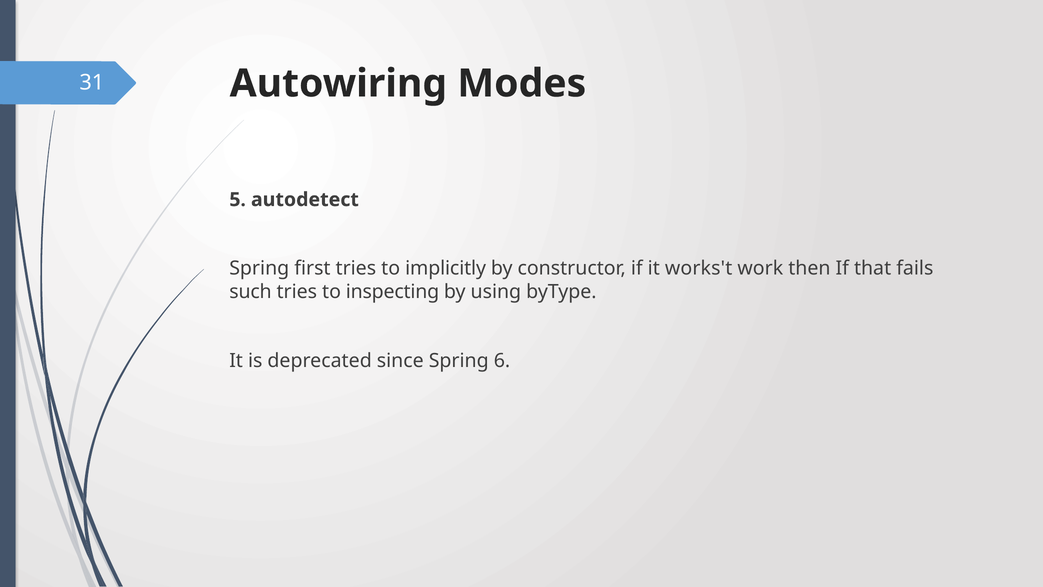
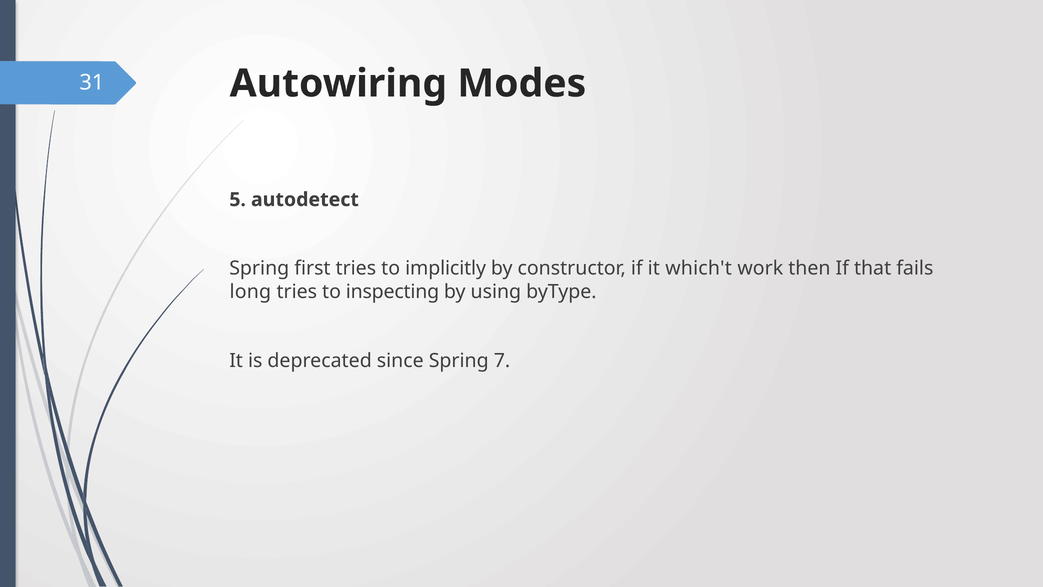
works't: works't -> which't
such: such -> long
6: 6 -> 7
